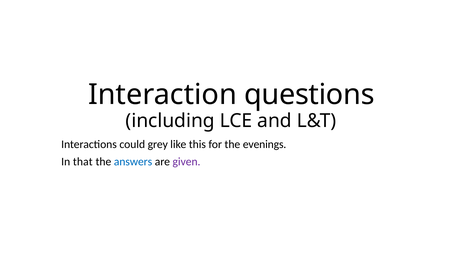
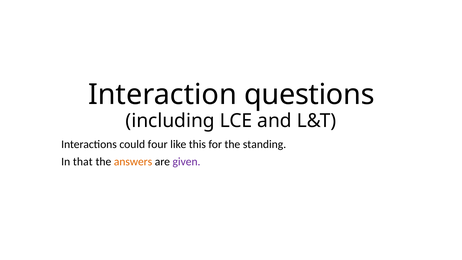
grey: grey -> four
evenings: evenings -> standing
answers colour: blue -> orange
